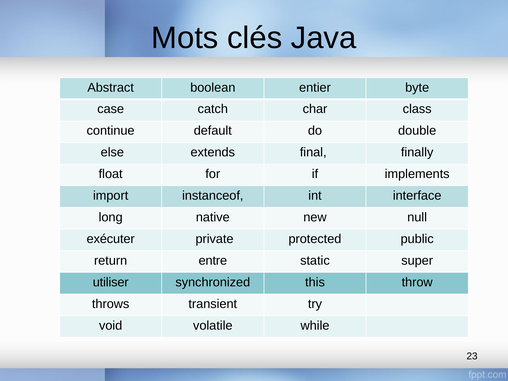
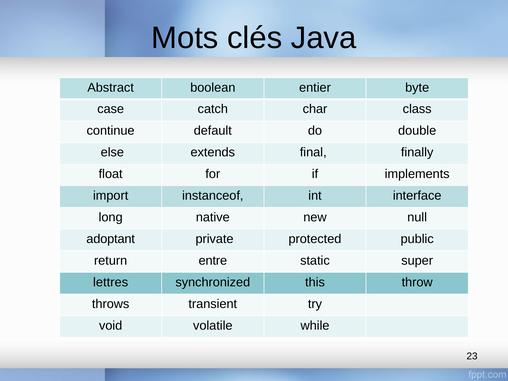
exécuter: exécuter -> adoptant
utiliser: utiliser -> lettres
